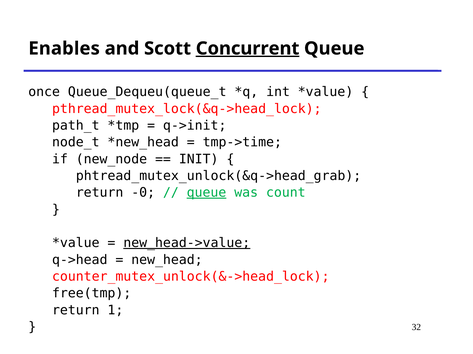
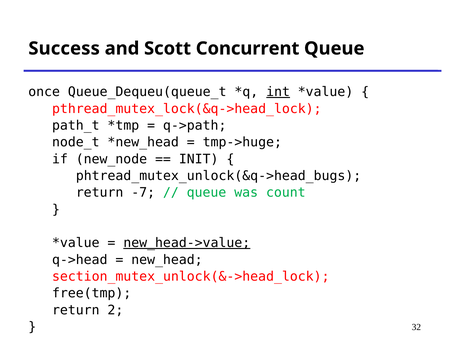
Enables: Enables -> Success
Concurrent underline: present -> none
int underline: none -> present
q->init: q->init -> q->path
tmp->time: tmp->time -> tmp->huge
phtread_mutex_unlock(&q->head_grab: phtread_mutex_unlock(&q->head_grab -> phtread_mutex_unlock(&q->head_bugs
-0: -0 -> -7
queue at (207, 193) underline: present -> none
counter_mutex_unlock(&->head_lock: counter_mutex_unlock(&->head_lock -> section_mutex_unlock(&->head_lock
1: 1 -> 2
